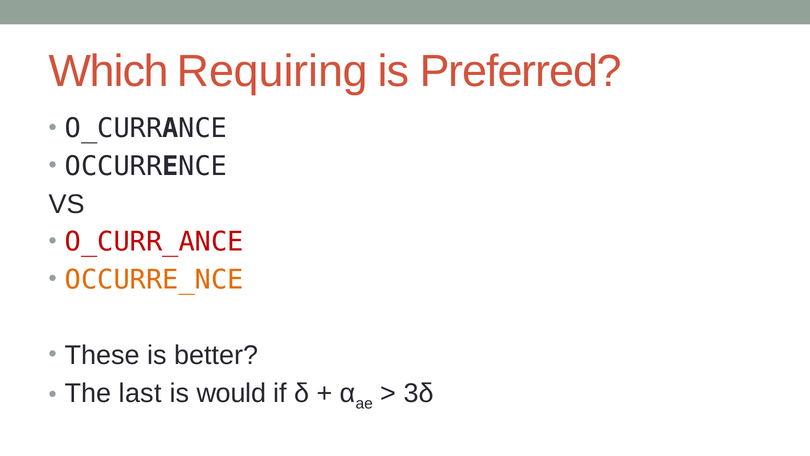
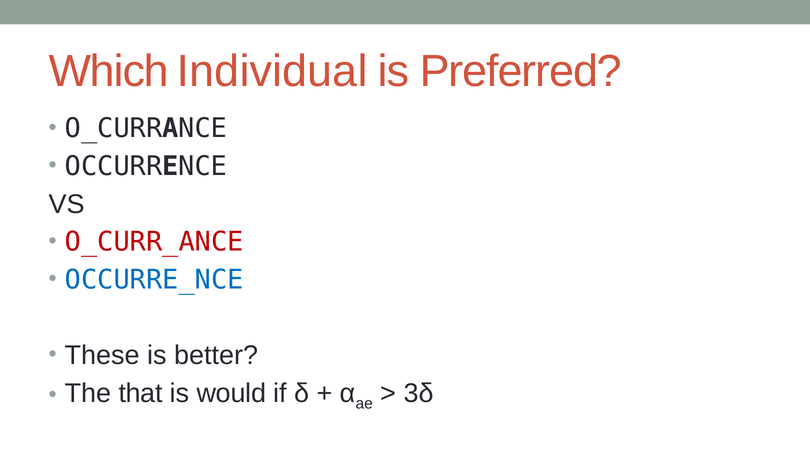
Requiring: Requiring -> Individual
OCCURRE_NCE colour: orange -> blue
last: last -> that
